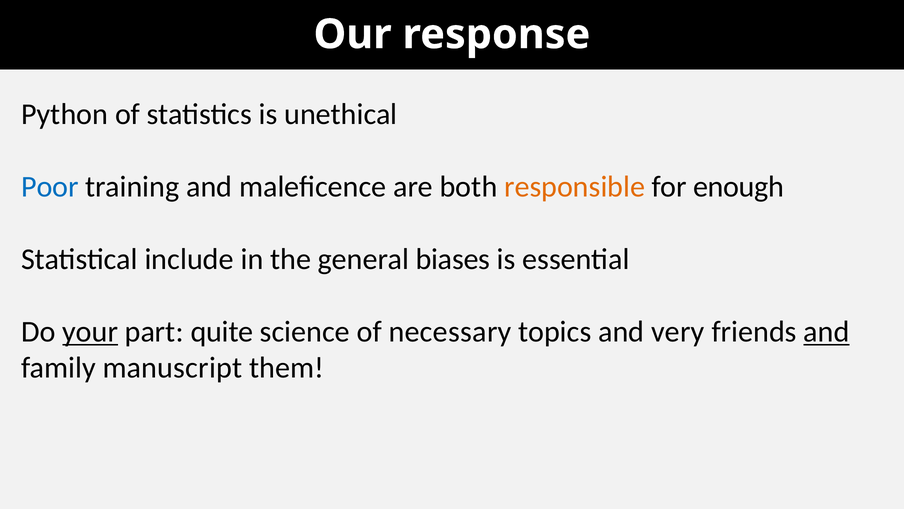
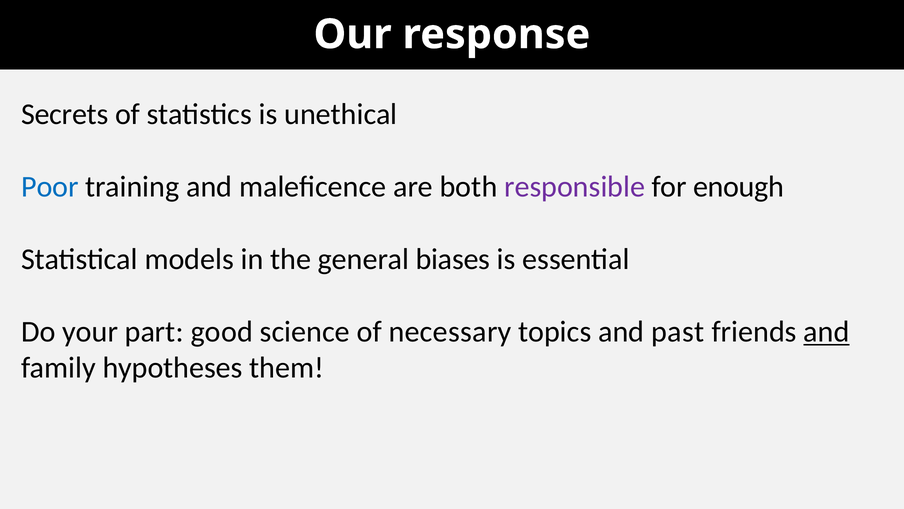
Python: Python -> Secrets
responsible colour: orange -> purple
include: include -> models
your underline: present -> none
quite: quite -> good
very: very -> past
manuscript: manuscript -> hypotheses
